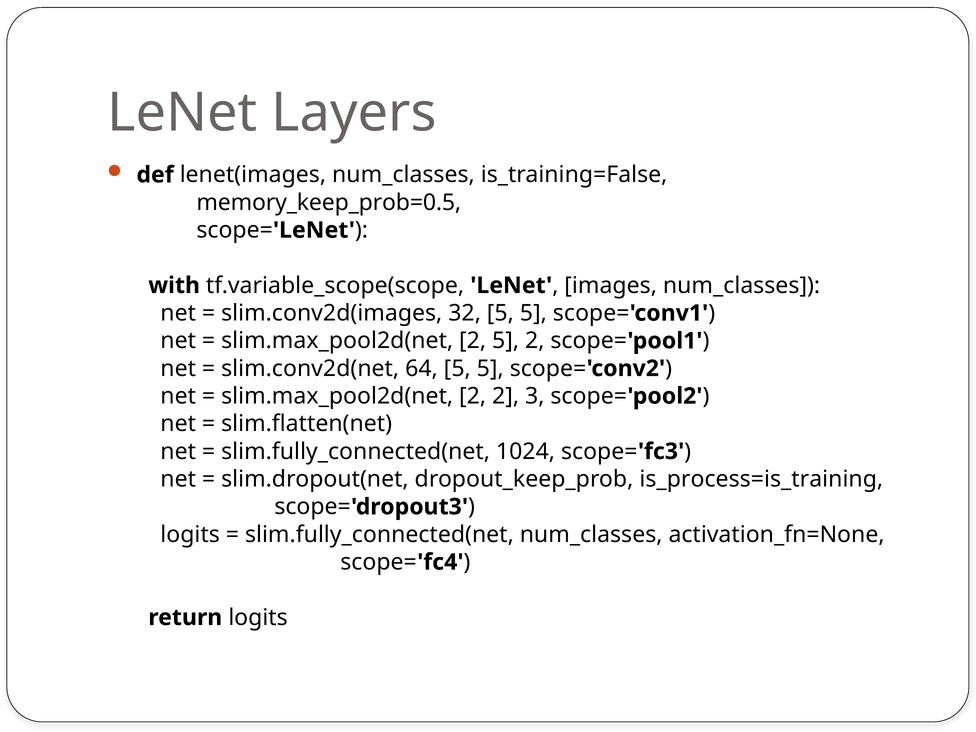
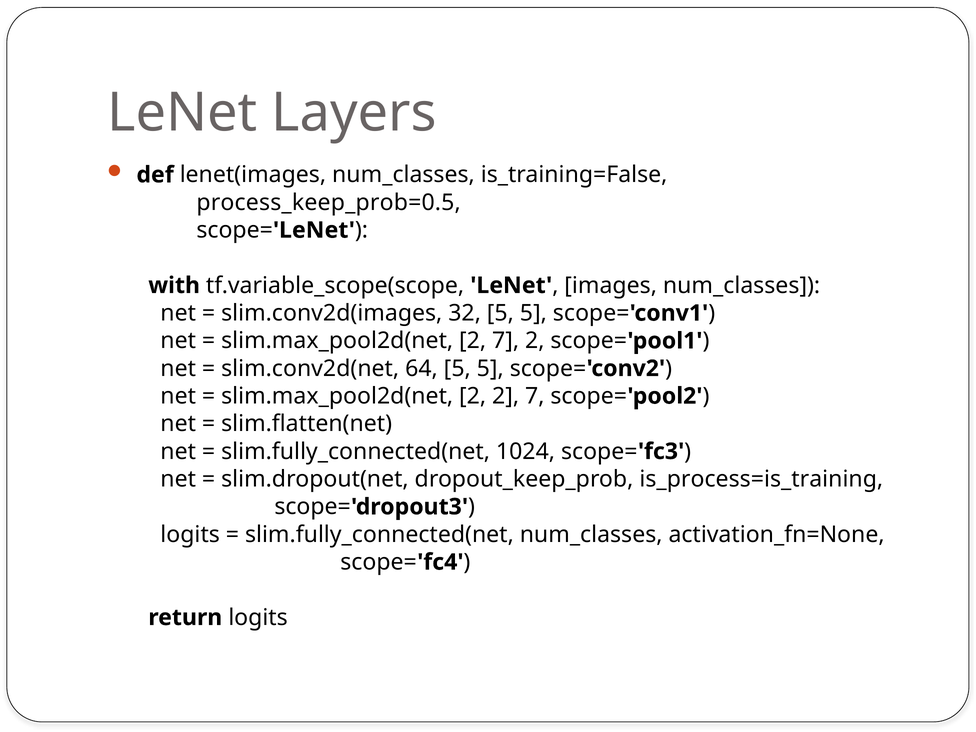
memory_keep_prob=0.5: memory_keep_prob=0.5 -> process_keep_prob=0.5
slim.max_pool2d(net 2 5: 5 -> 7
2 2 3: 3 -> 7
